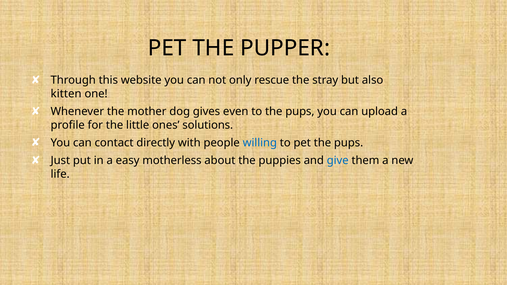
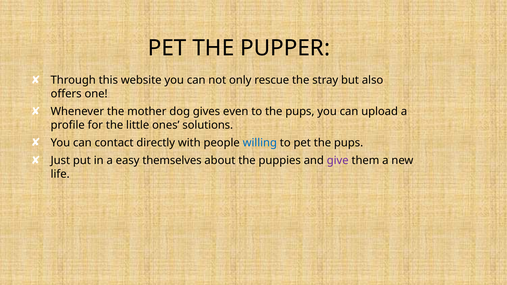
kitten: kitten -> offers
motherless: motherless -> themselves
give colour: blue -> purple
